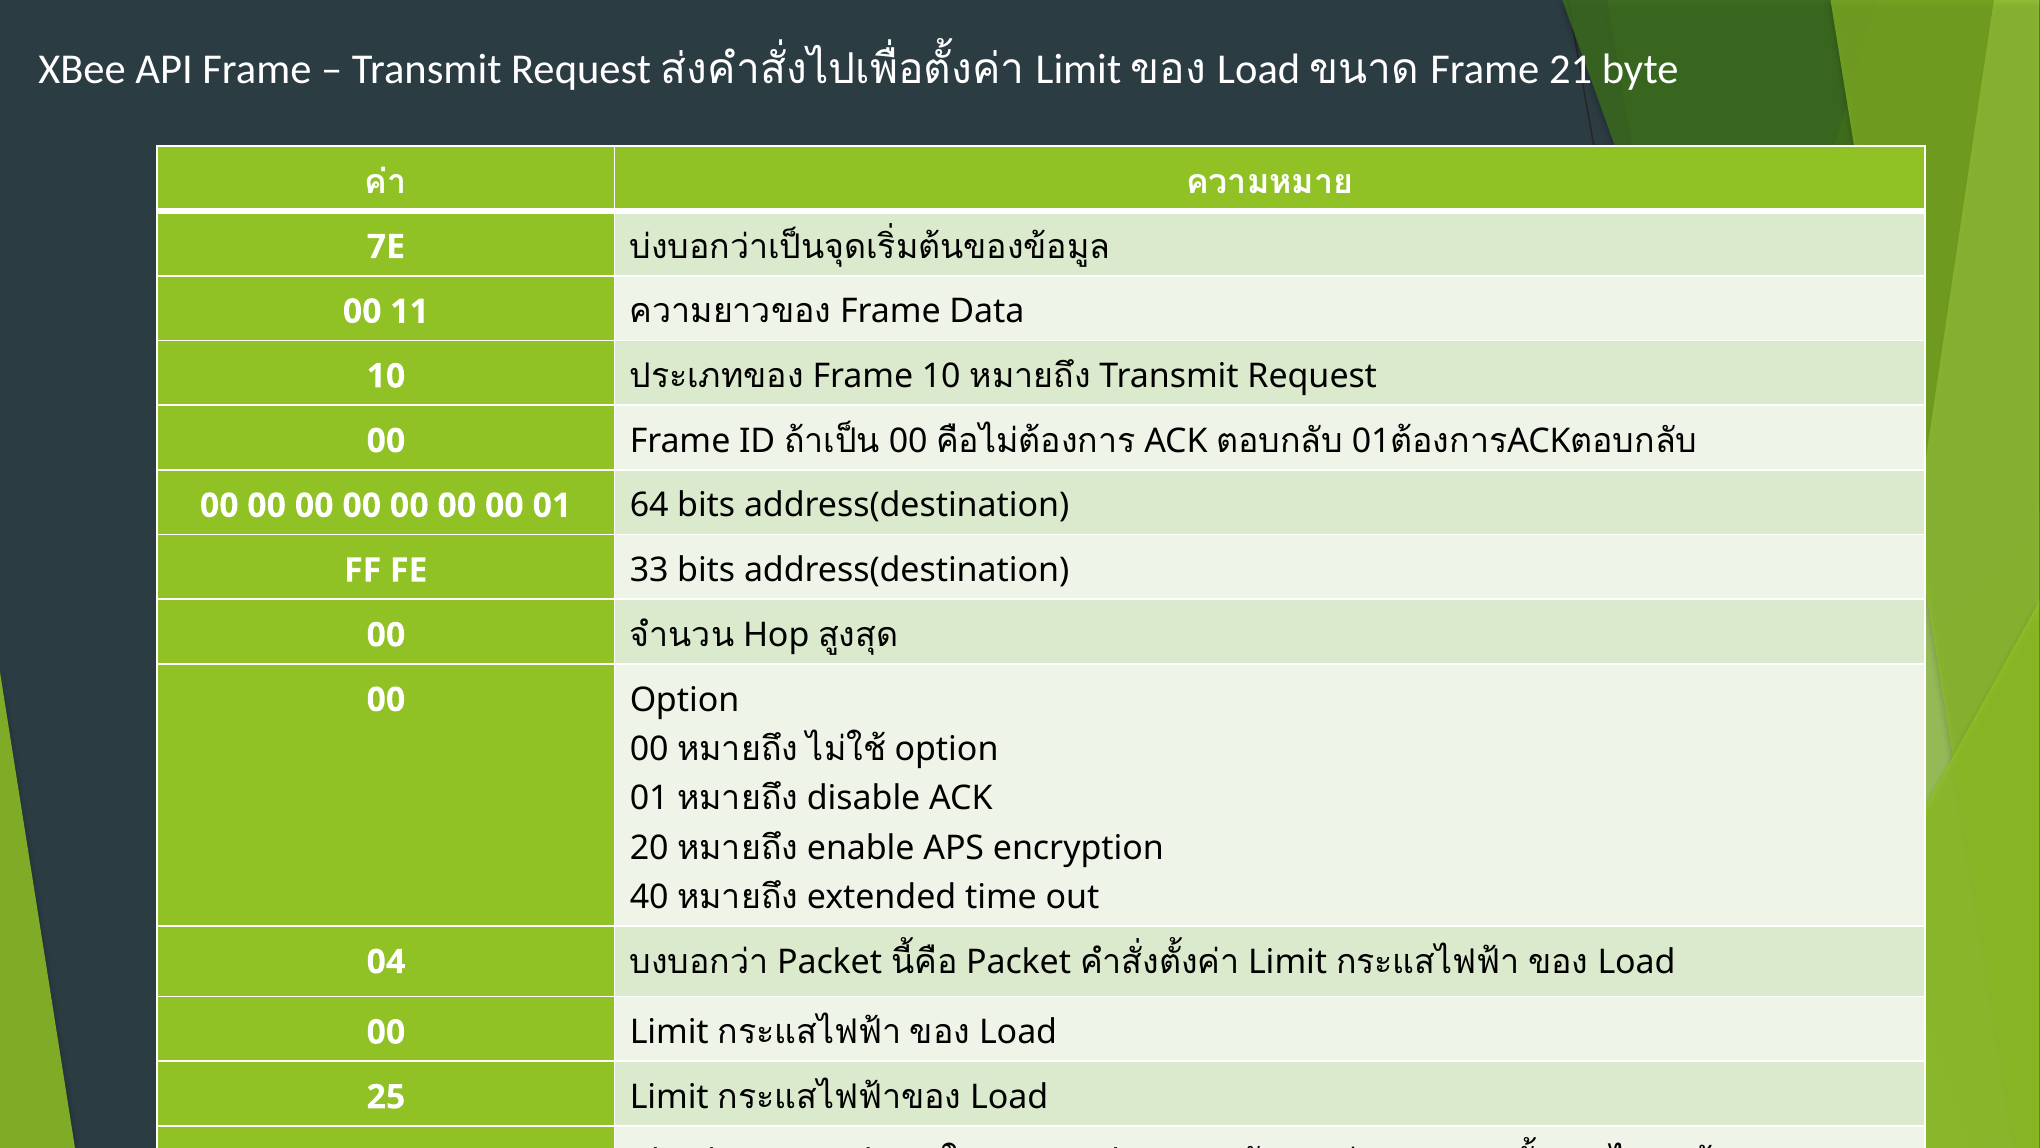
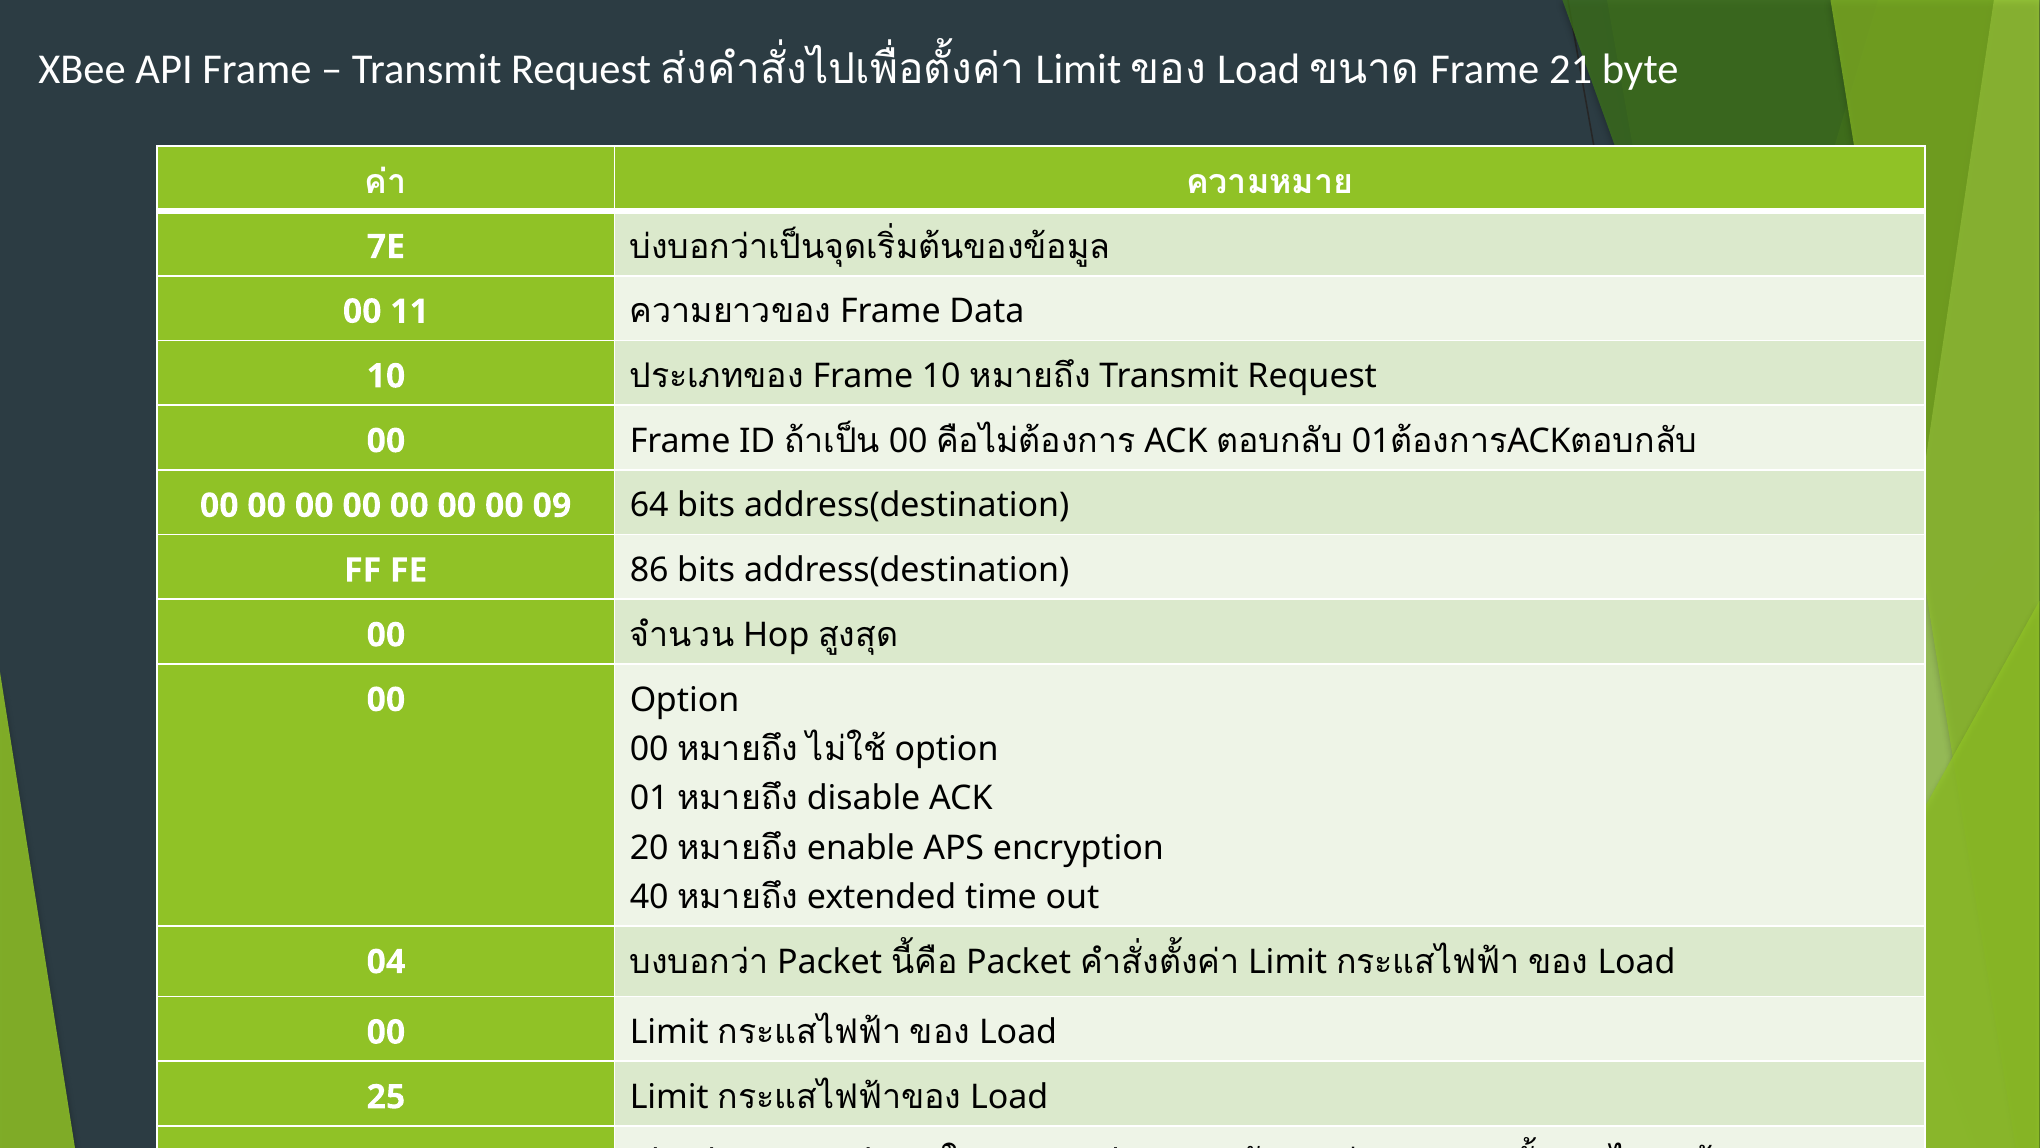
00 01: 01 -> 09
33: 33 -> 86
